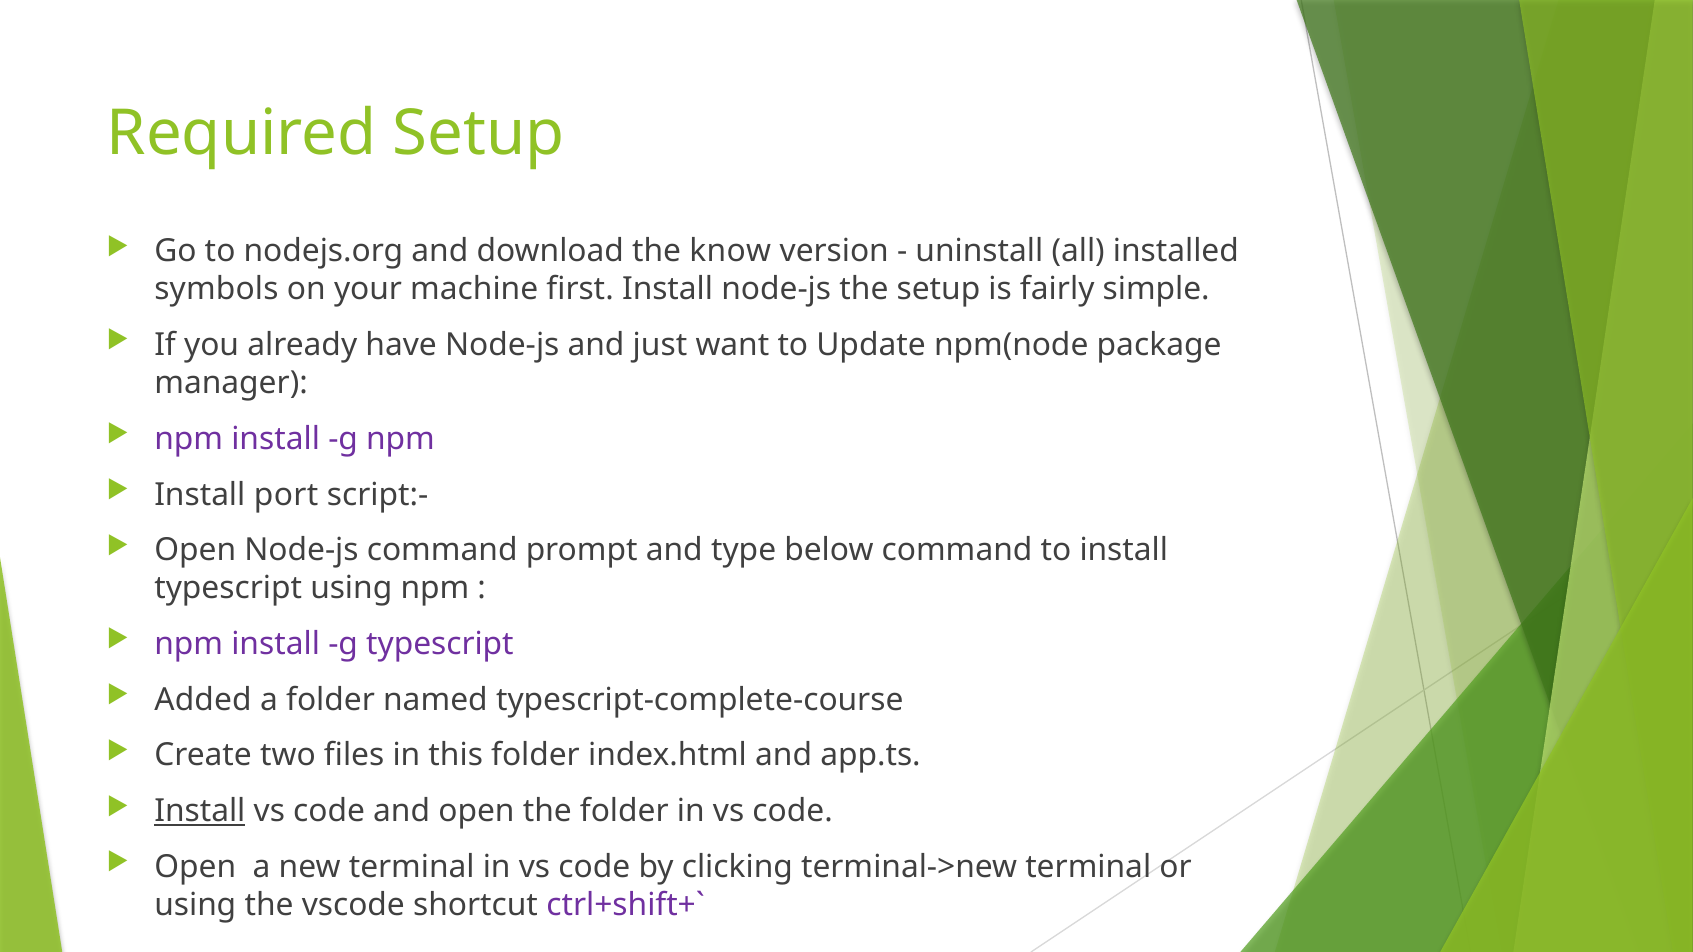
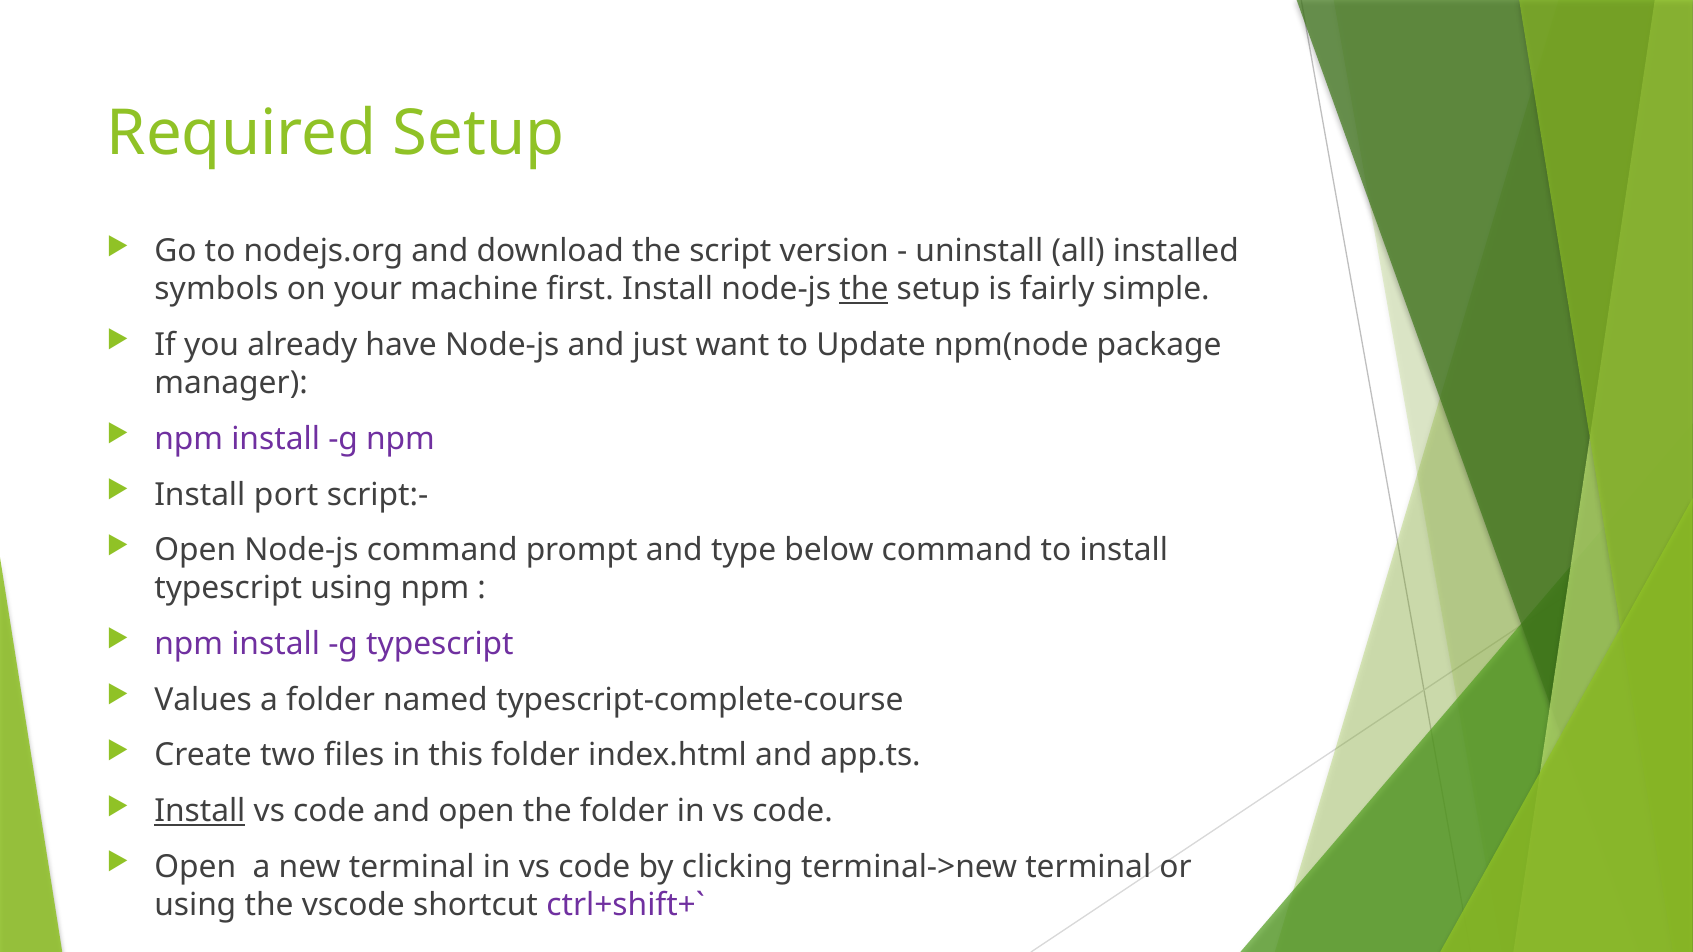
know: know -> script
the at (864, 289) underline: none -> present
Added: Added -> Values
